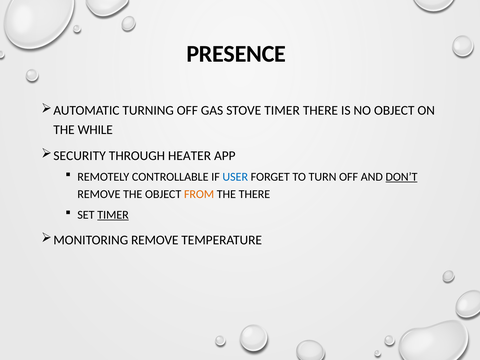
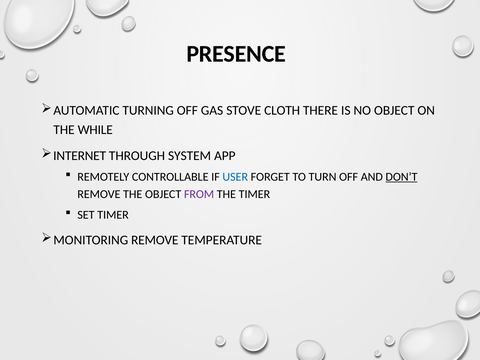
STOVE TIMER: TIMER -> CLOTH
SECURITY: SECURITY -> INTERNET
HEATER: HEATER -> SYSTEM
FROM colour: orange -> purple
THE THERE: THERE -> TIMER
TIMER at (113, 215) underline: present -> none
